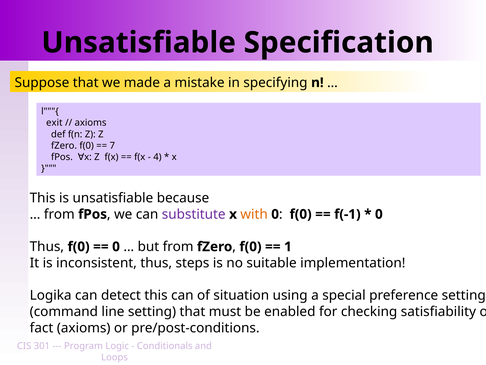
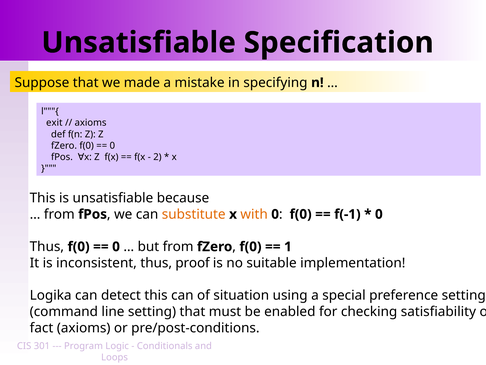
7 at (112, 145): 7 -> 0
4: 4 -> 2
substitute colour: purple -> orange
steps: steps -> proof
